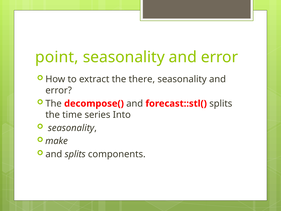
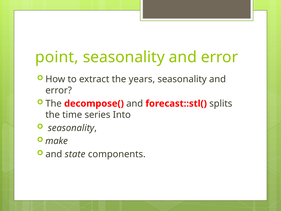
there: there -> years
and splits: splits -> state
